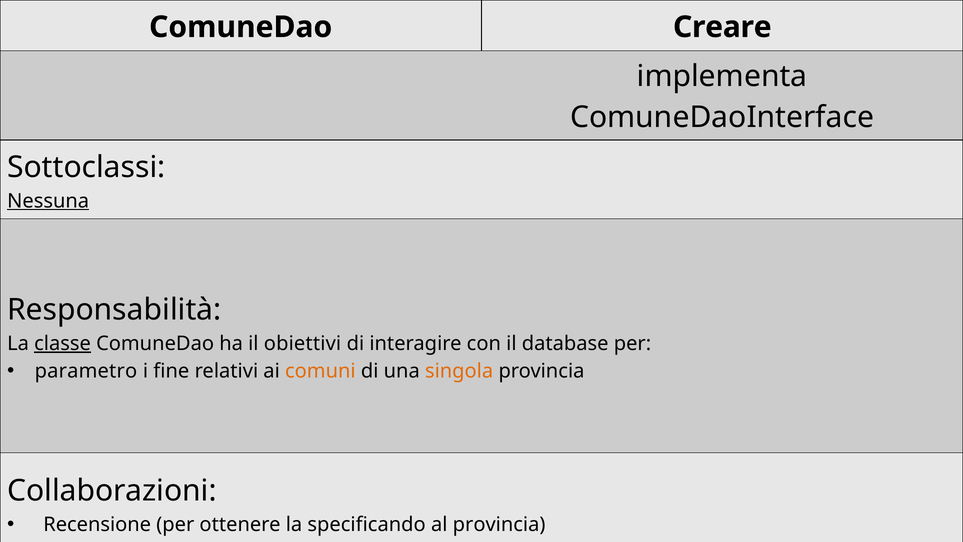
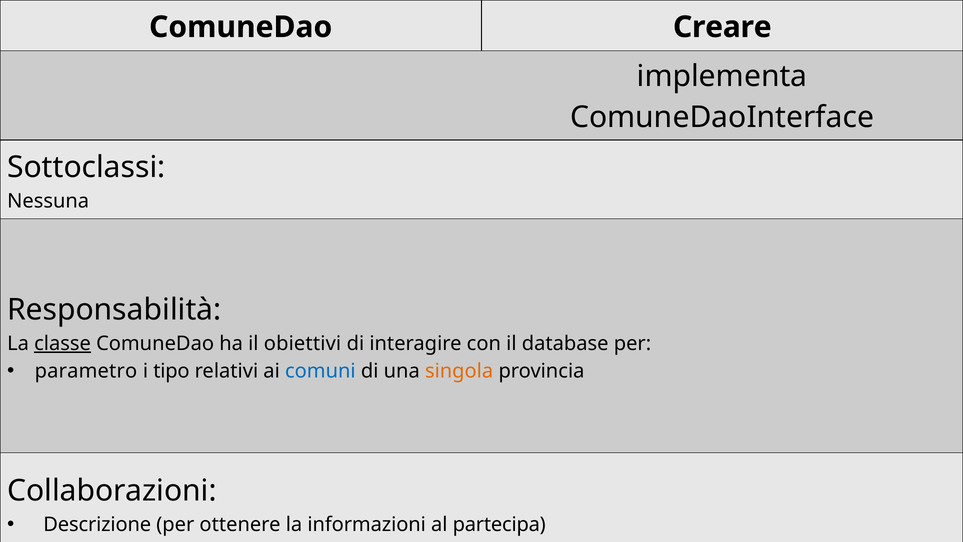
Nessuna underline: present -> none
i fine: fine -> tipo
comuni colour: orange -> blue
Recensione: Recensione -> Descrizione
specificando: specificando -> informazioni
al provincia: provincia -> partecipa
